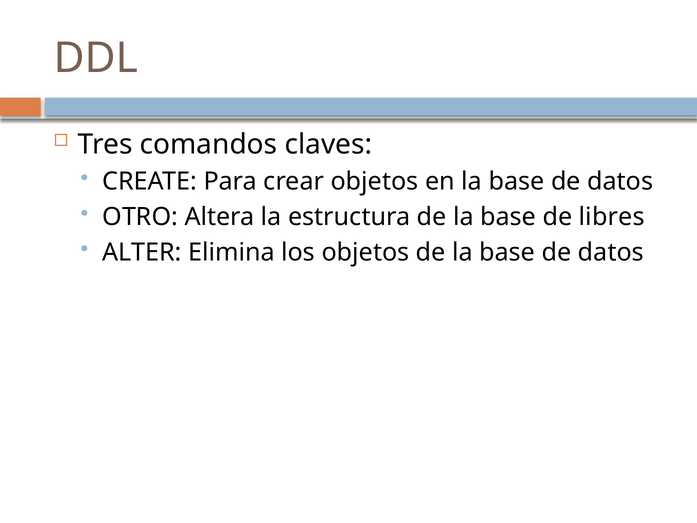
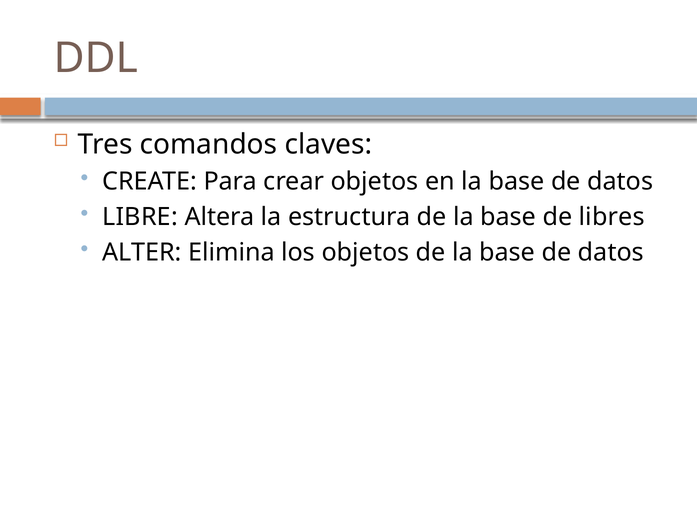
OTRO: OTRO -> LIBRE
